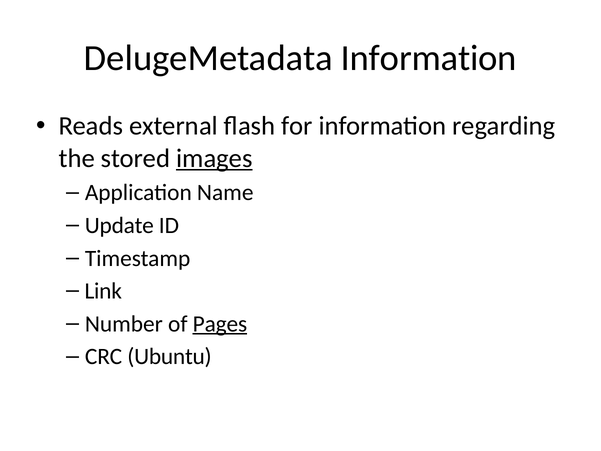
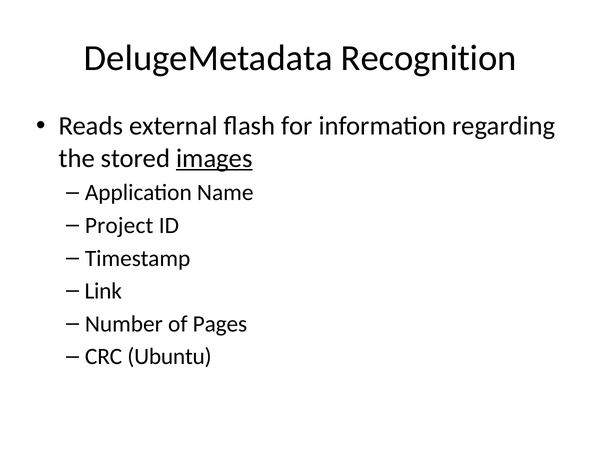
DelugeMetadata Information: Information -> Recognition
Update: Update -> Project
Pages underline: present -> none
